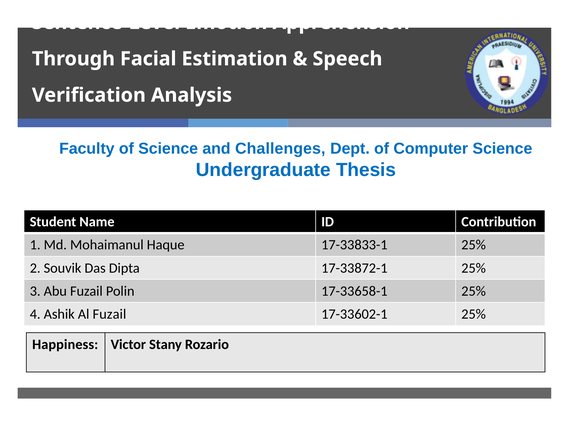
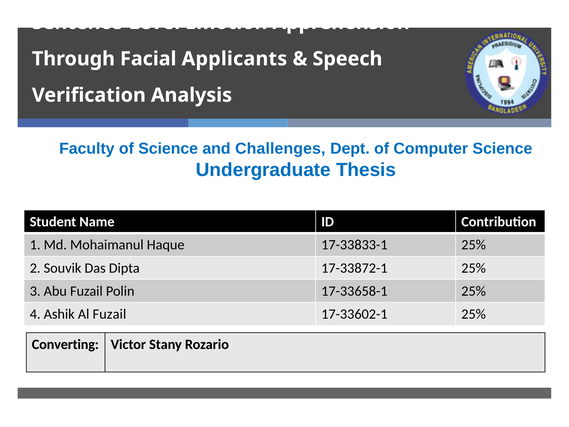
Estimation: Estimation -> Applicants
Happiness: Happiness -> Converting
